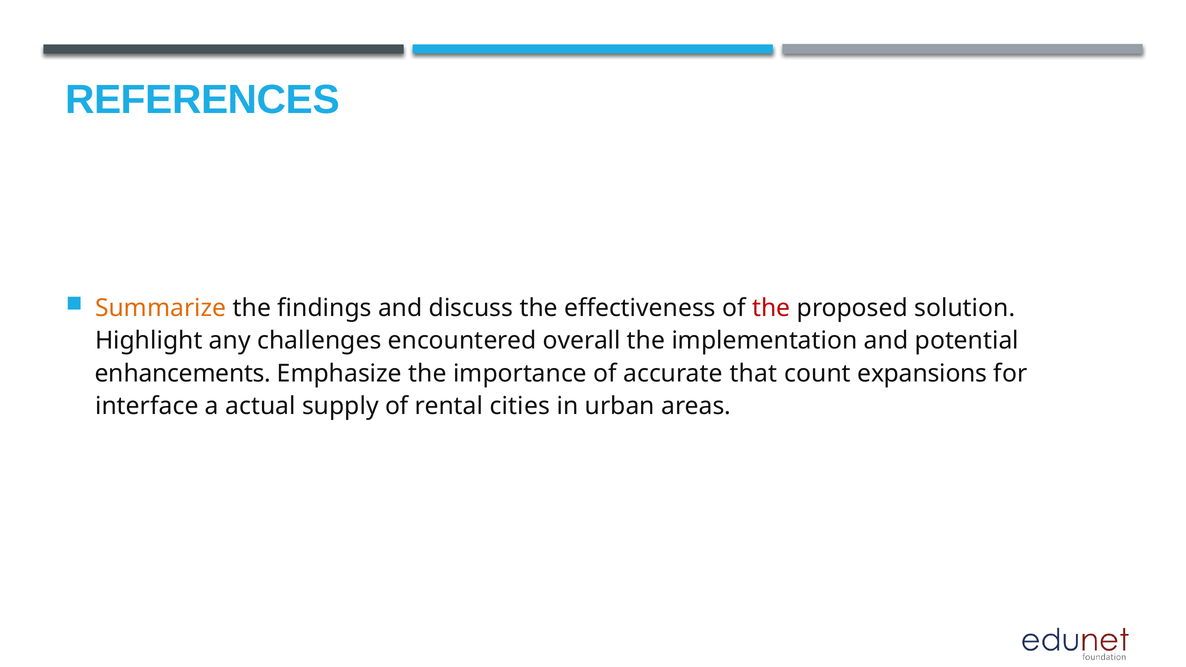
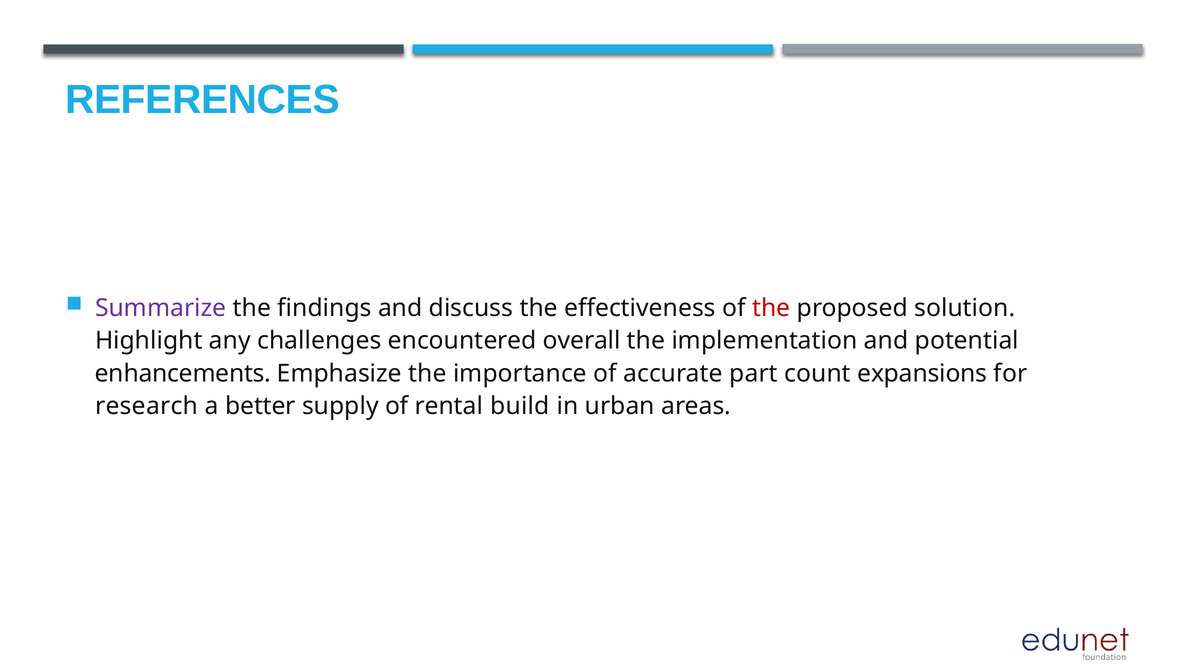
Summarize colour: orange -> purple
that: that -> part
interface: interface -> research
actual: actual -> better
cities: cities -> build
